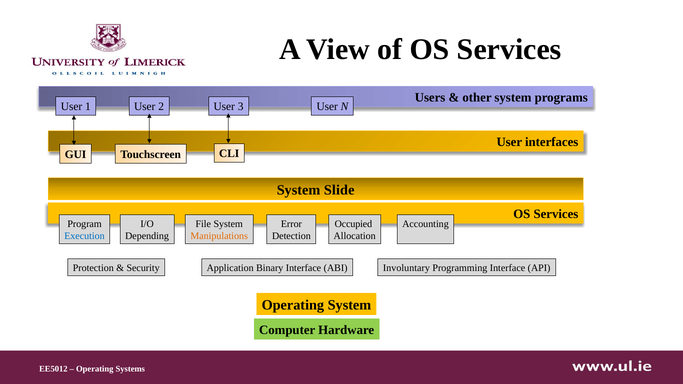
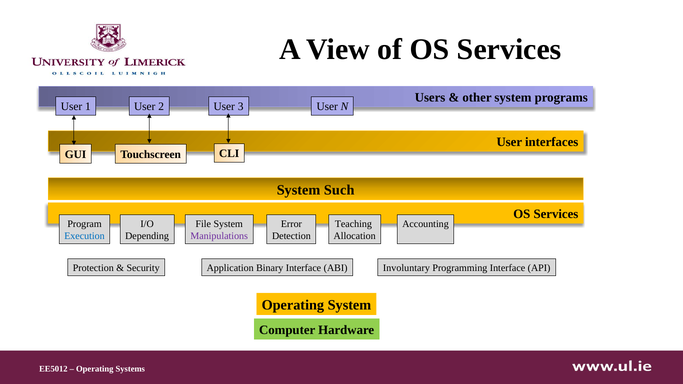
Slide: Slide -> Such
Occupied: Occupied -> Teaching
Manipulations colour: orange -> purple
